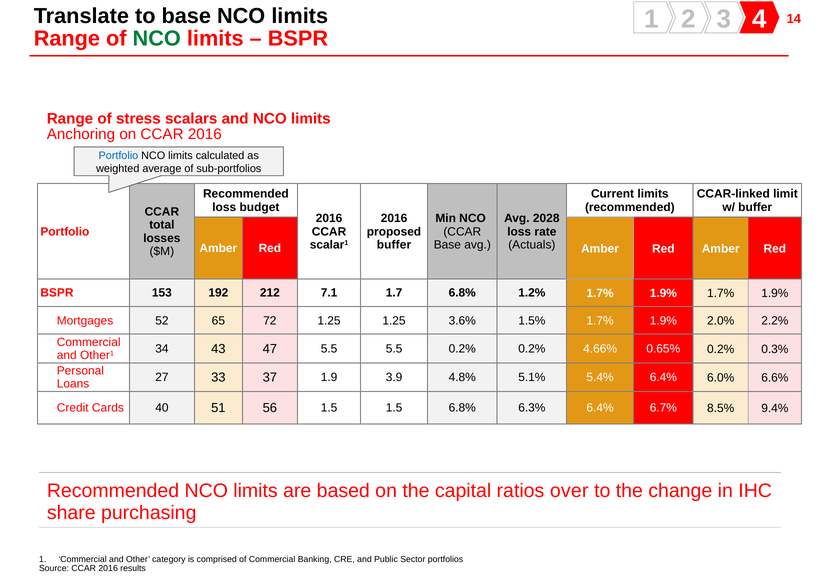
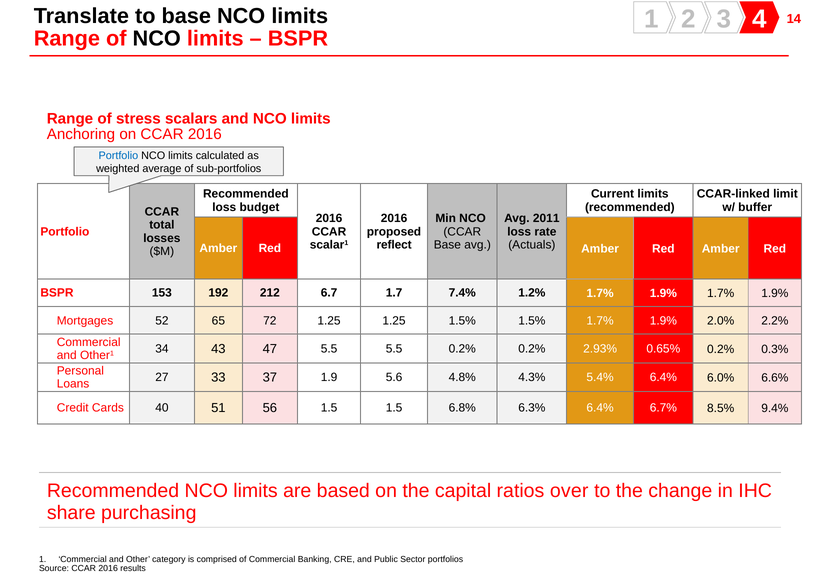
NCO at (157, 39) colour: green -> black
2028: 2028 -> 2011
buffer at (394, 245): buffer -> reflect
7.1: 7.1 -> 6.7
1.7 6.8%: 6.8% -> 7.4%
1.25 3.6%: 3.6% -> 1.5%
4.66%: 4.66% -> 2.93%
3.9: 3.9 -> 5.6
5.1%: 5.1% -> 4.3%
